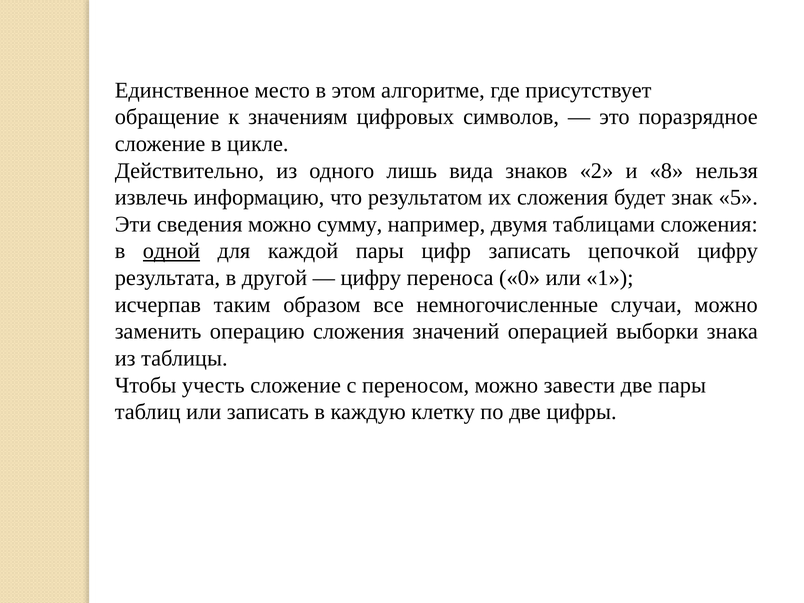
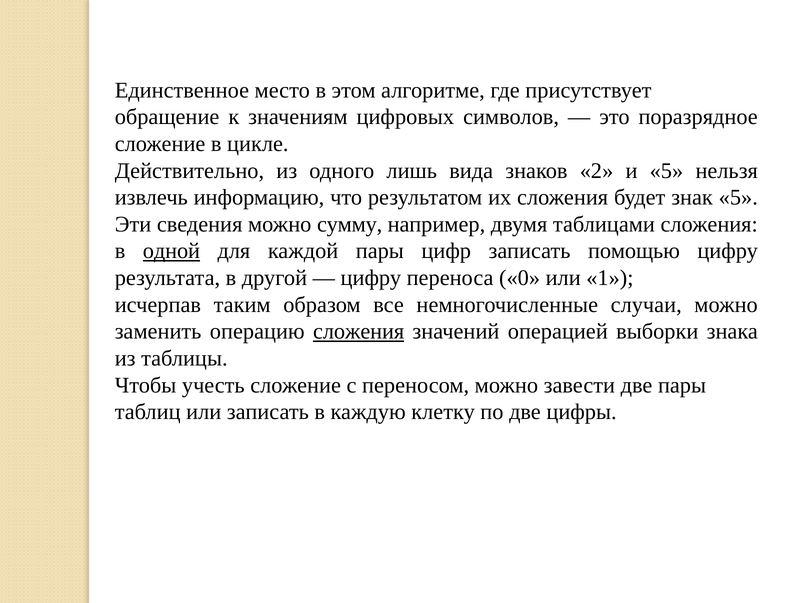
и 8: 8 -> 5
цепочкой: цепочкой -> помощью
сложения at (359, 332) underline: none -> present
